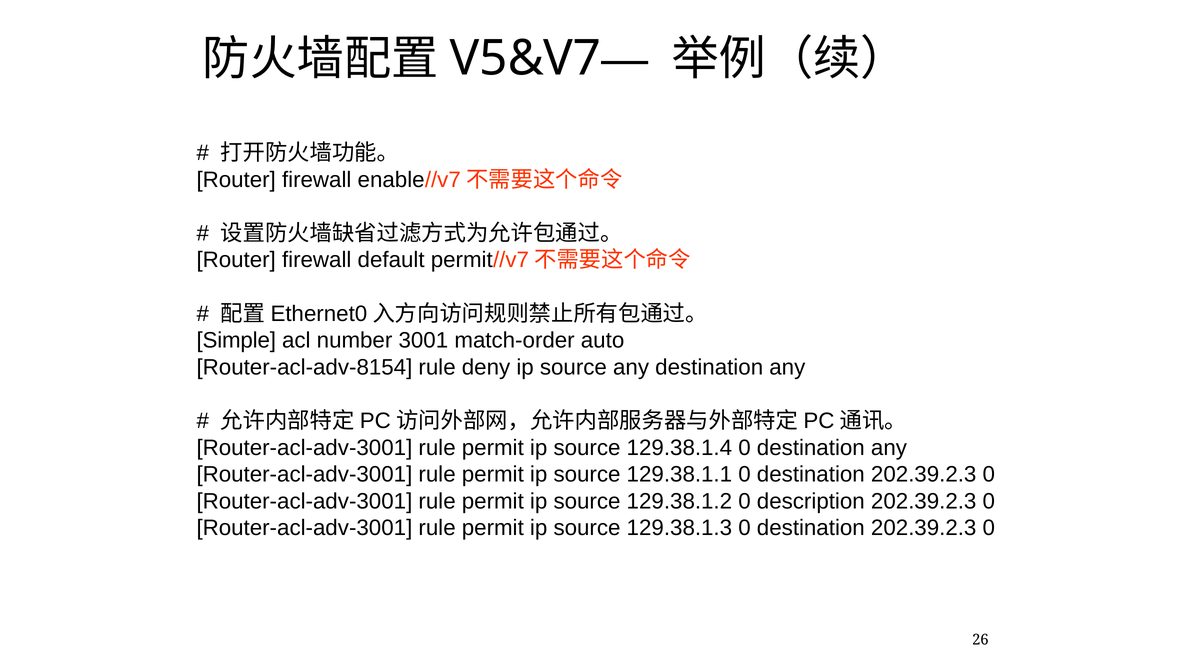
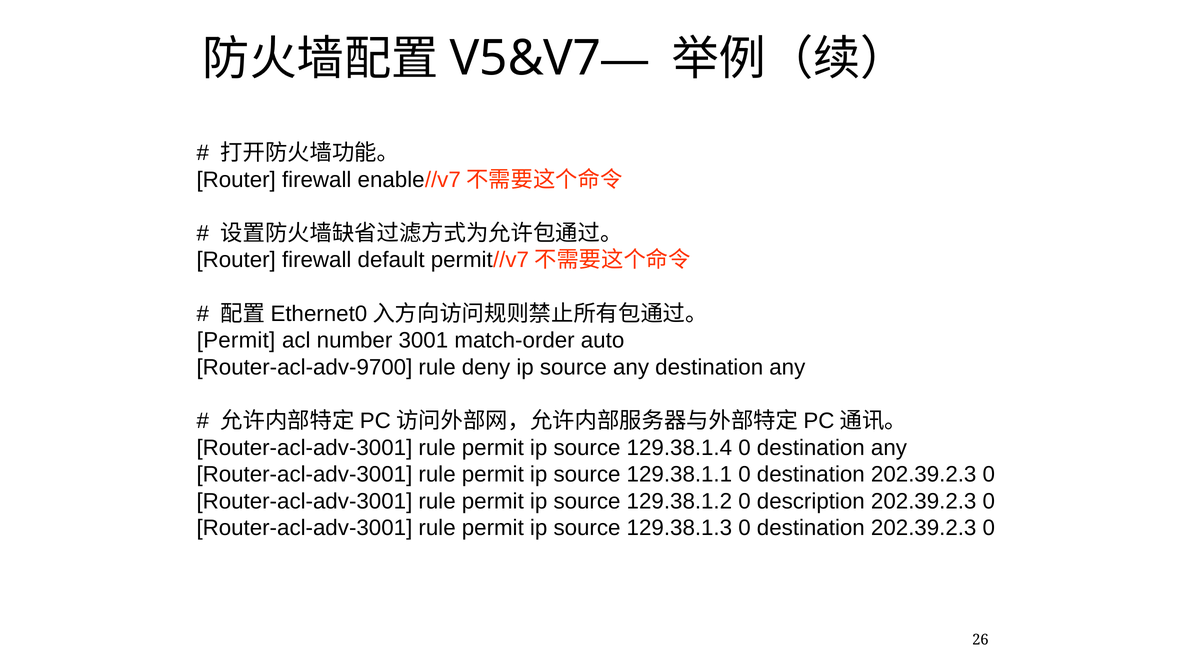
Simple at (236, 340): Simple -> Permit
Router-acl-adv-8154: Router-acl-adv-8154 -> Router-acl-adv-9700
